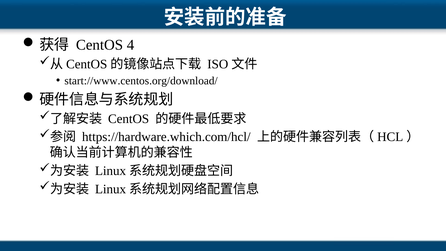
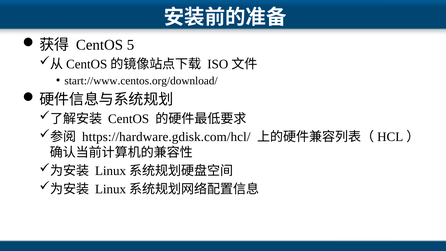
4: 4 -> 5
https://hardware.which.com/hcl/: https://hardware.which.com/hcl/ -> https://hardware.gdisk.com/hcl/
